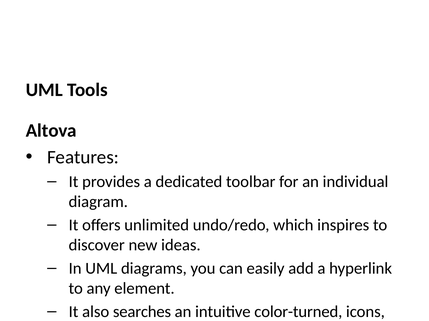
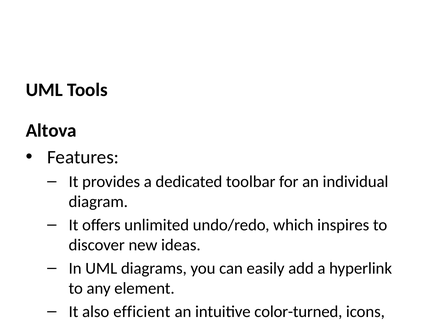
searches: searches -> efficient
